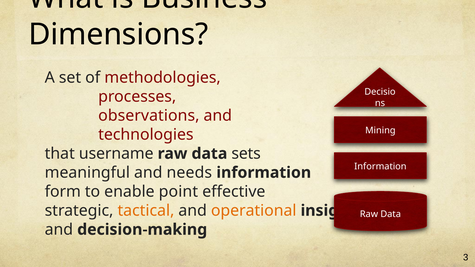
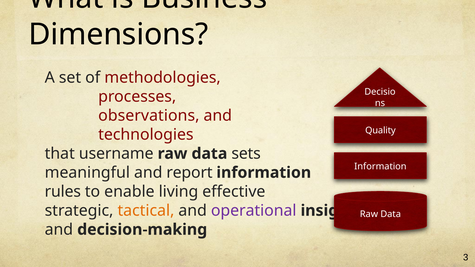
Mining: Mining -> Quality
needs: needs -> report
form: form -> rules
point: point -> living
operational colour: orange -> purple
